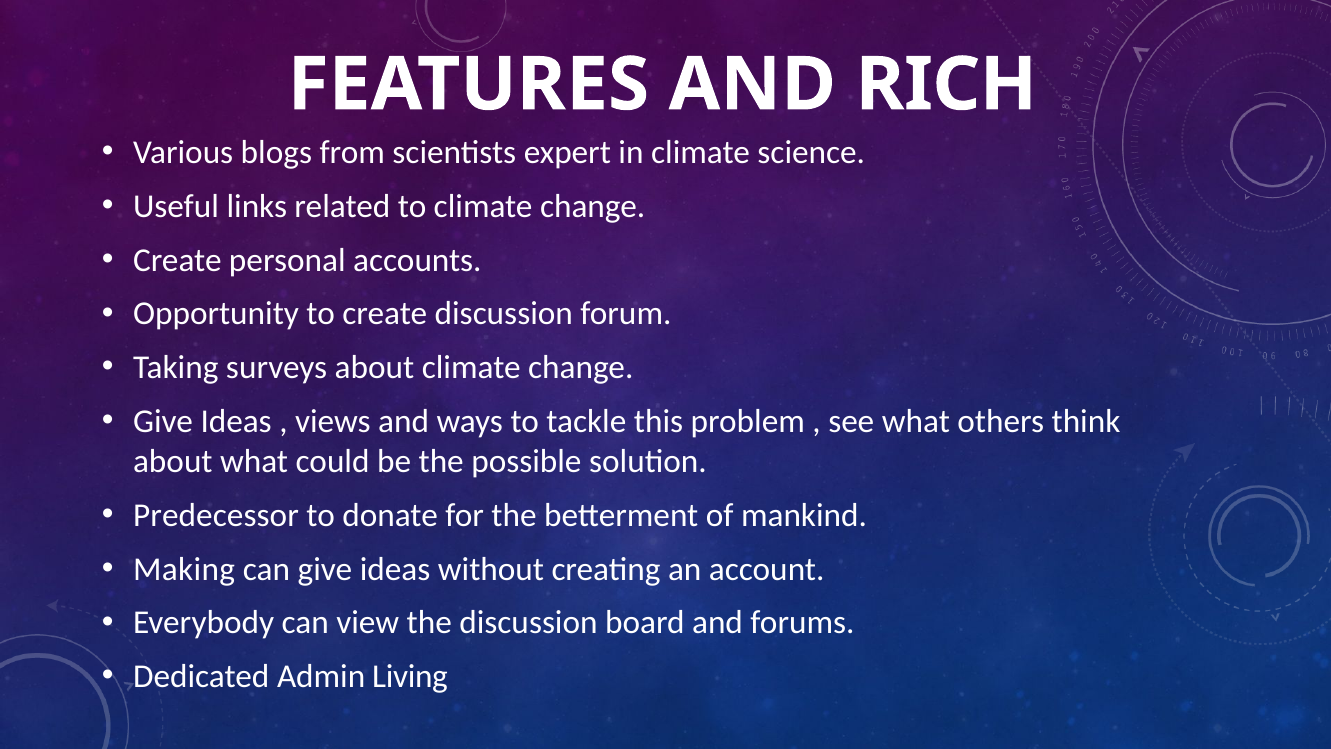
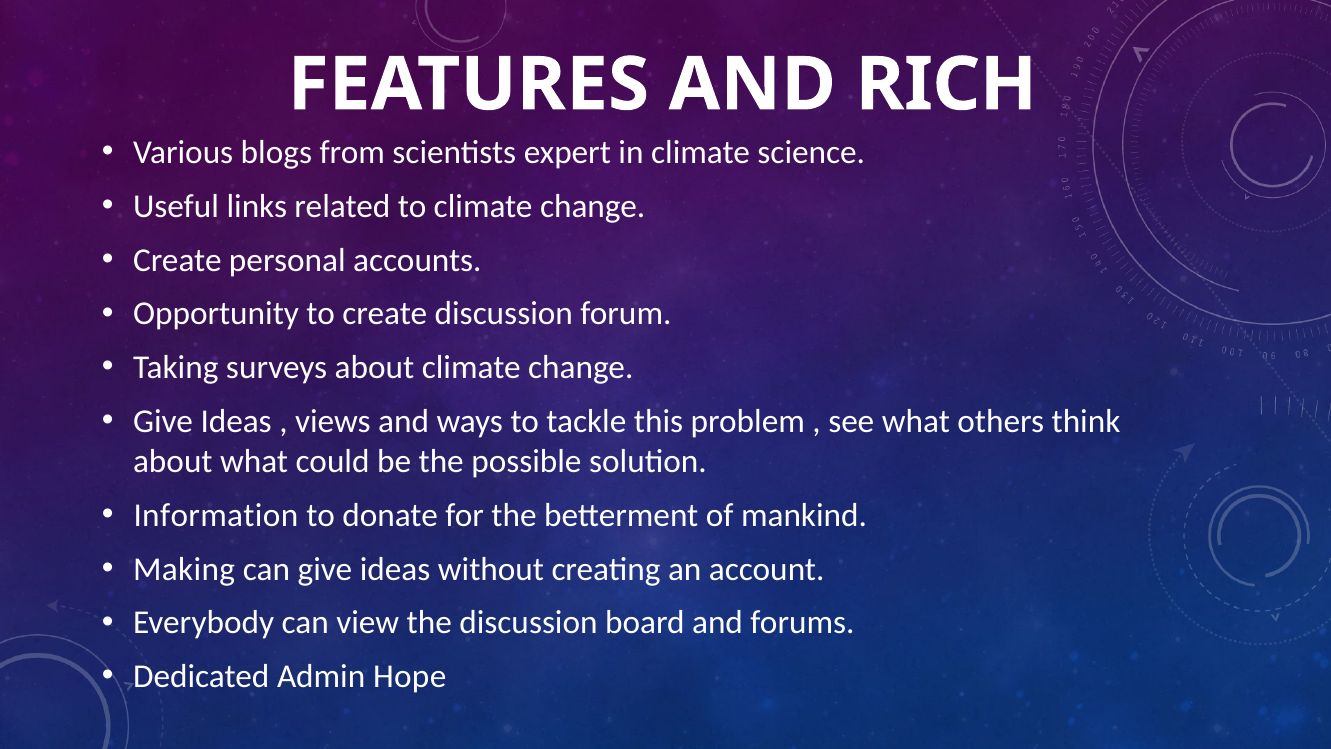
Predecessor: Predecessor -> Information
Living: Living -> Hope
